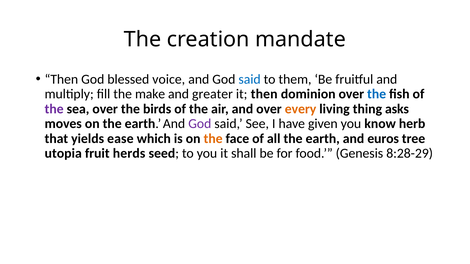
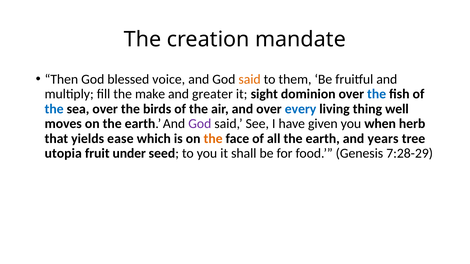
said at (250, 79) colour: blue -> orange
it then: then -> sight
the at (54, 109) colour: purple -> blue
every colour: orange -> blue
asks: asks -> well
know: know -> when
euros: euros -> years
herds: herds -> under
8:28-29: 8:28-29 -> 7:28-29
